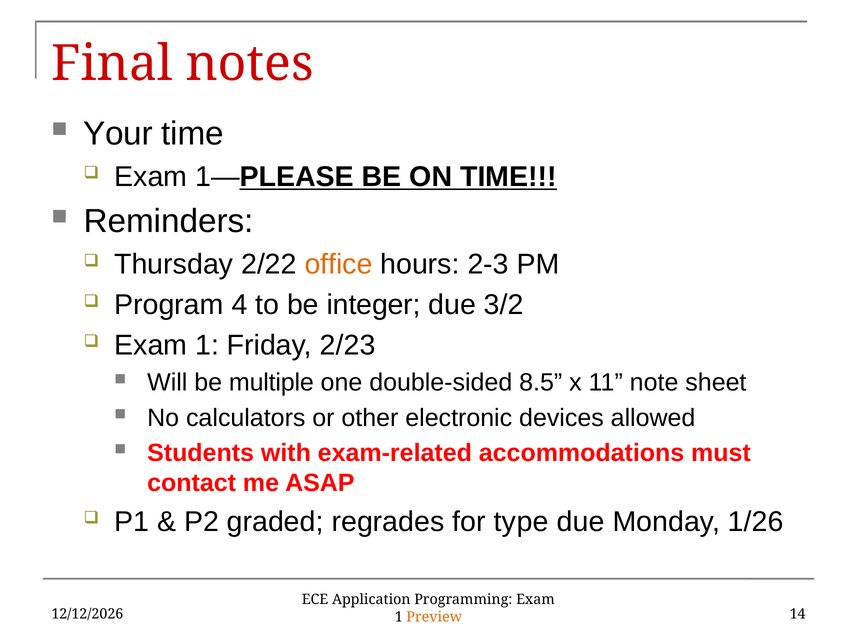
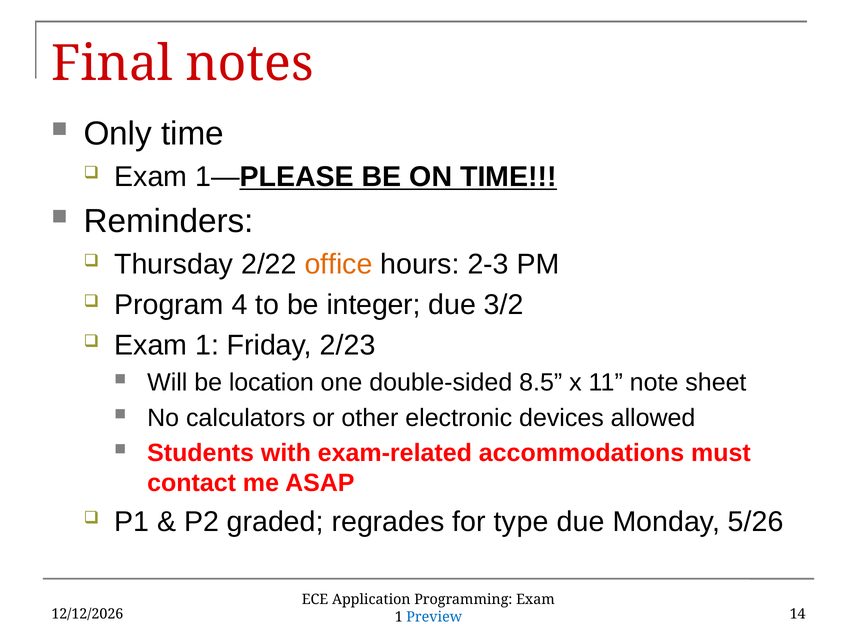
Your: Your -> Only
multiple: multiple -> location
1/26: 1/26 -> 5/26
Preview colour: orange -> blue
